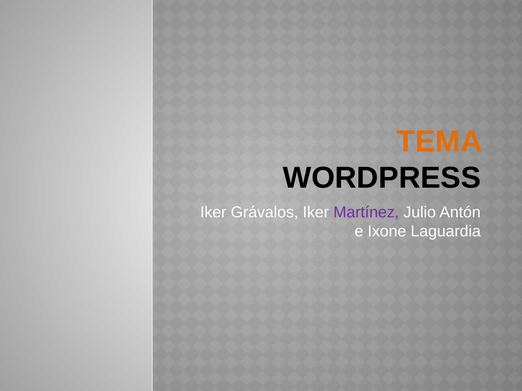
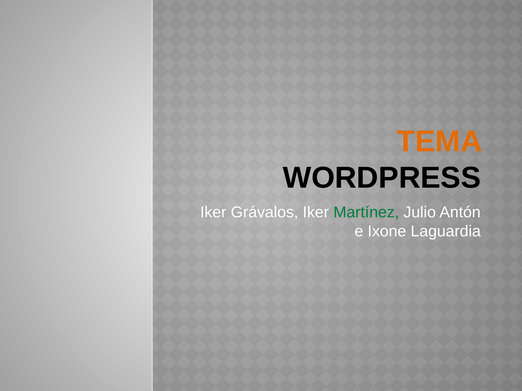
Martínez colour: purple -> green
